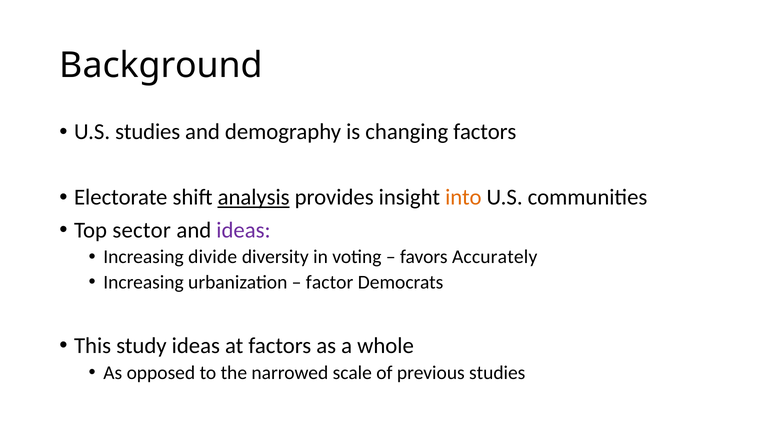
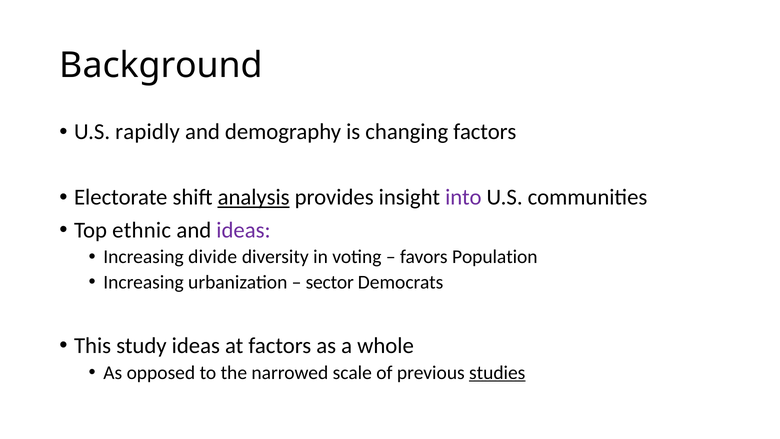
U.S studies: studies -> rapidly
into colour: orange -> purple
sector: sector -> ethnic
Accurately: Accurately -> Population
factor: factor -> sector
studies at (497, 372) underline: none -> present
